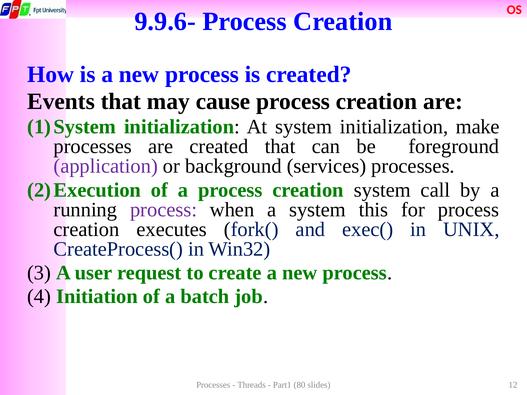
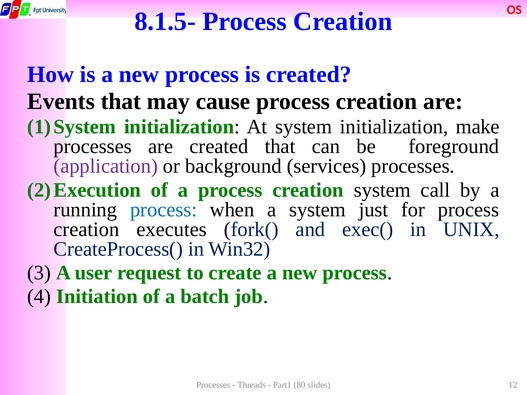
9.9.6-: 9.9.6- -> 8.1.5-
process at (164, 210) colour: purple -> blue
this: this -> just
